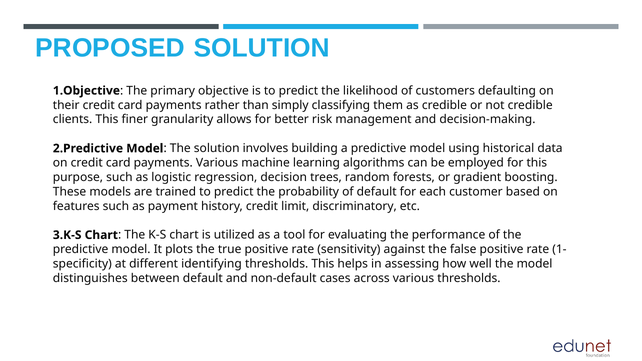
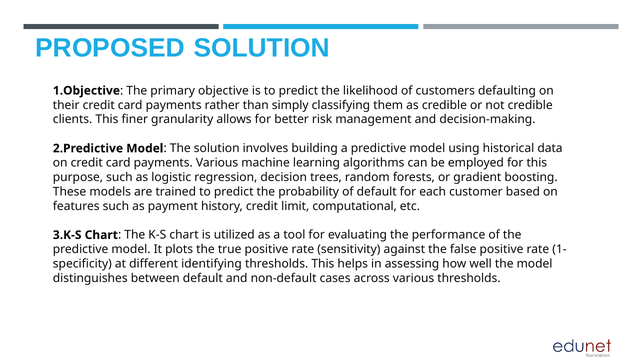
discriminatory: discriminatory -> computational
